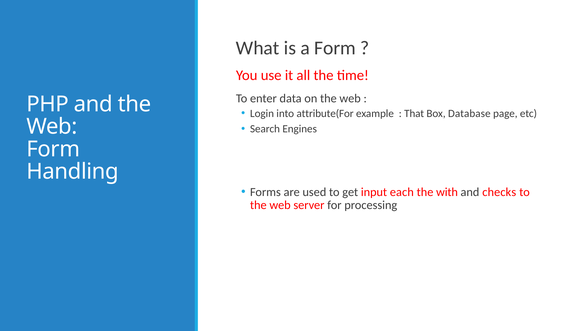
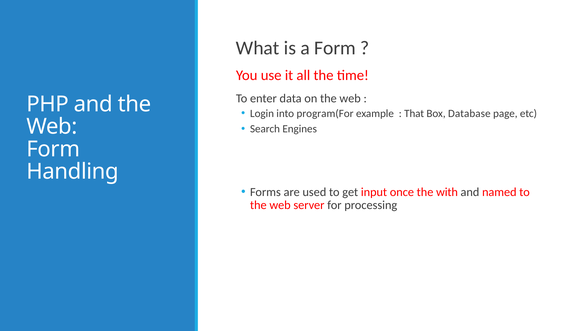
attribute(For: attribute(For -> program(For
each: each -> once
checks: checks -> named
